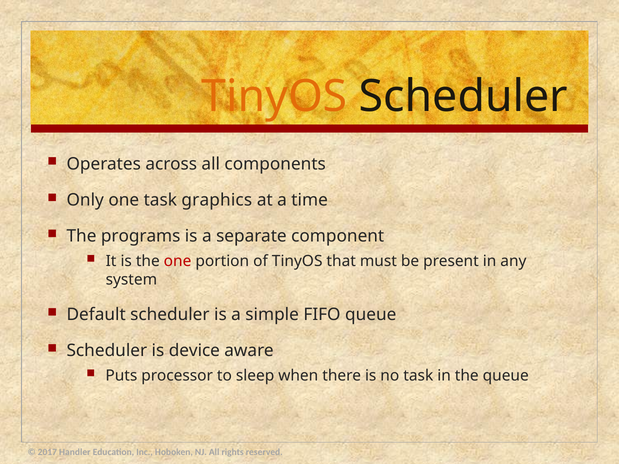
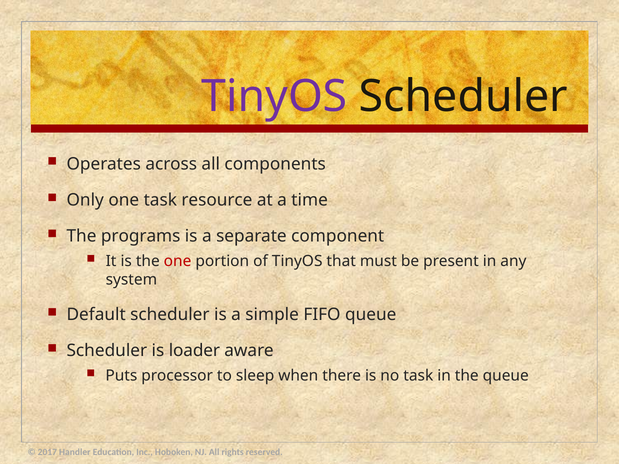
TinyOS at (274, 97) colour: orange -> purple
graphics: graphics -> resource
device: device -> loader
